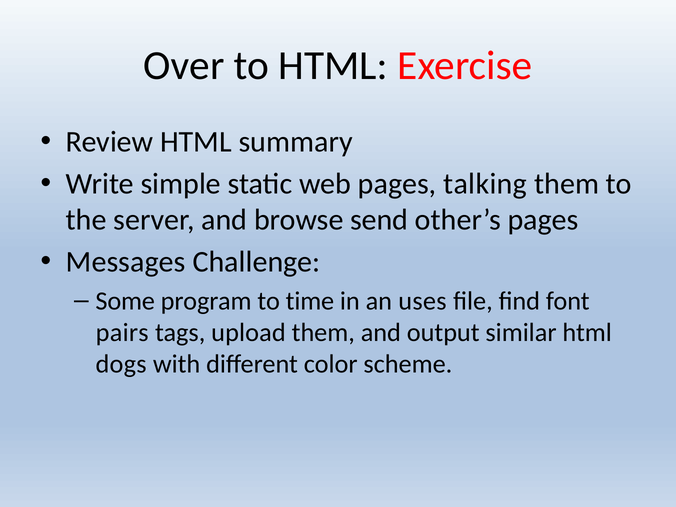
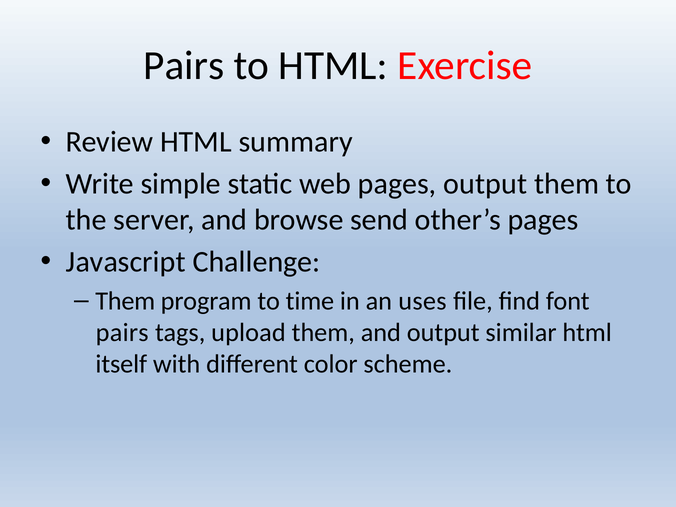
Over at (184, 65): Over -> Pairs
pages talking: talking -> output
Messages: Messages -> Javascript
Some at (125, 301): Some -> Them
dogs: dogs -> itself
